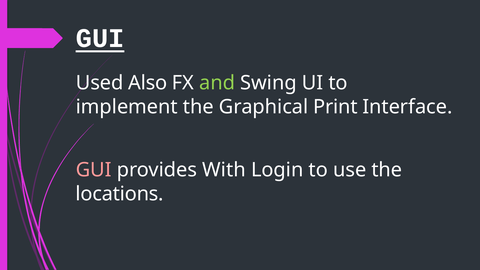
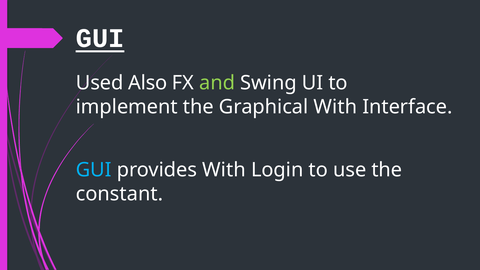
Graphical Print: Print -> With
GUI at (94, 170) colour: pink -> light blue
locations: locations -> constant
